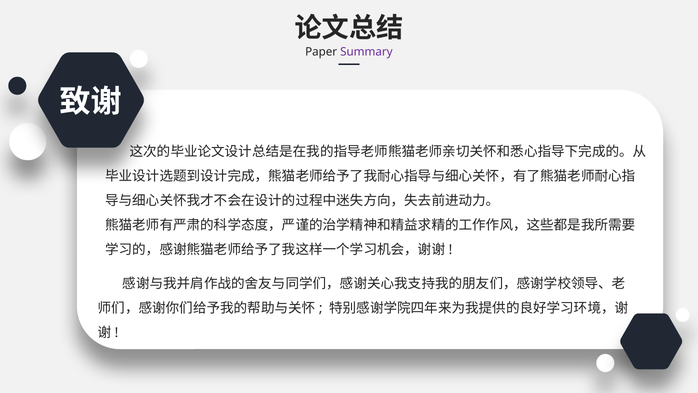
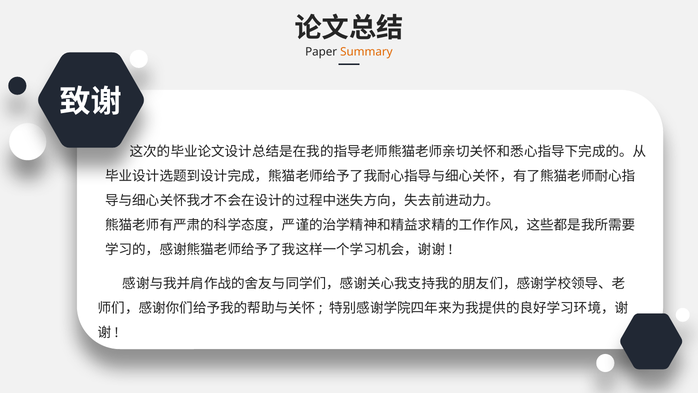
Summary colour: purple -> orange
